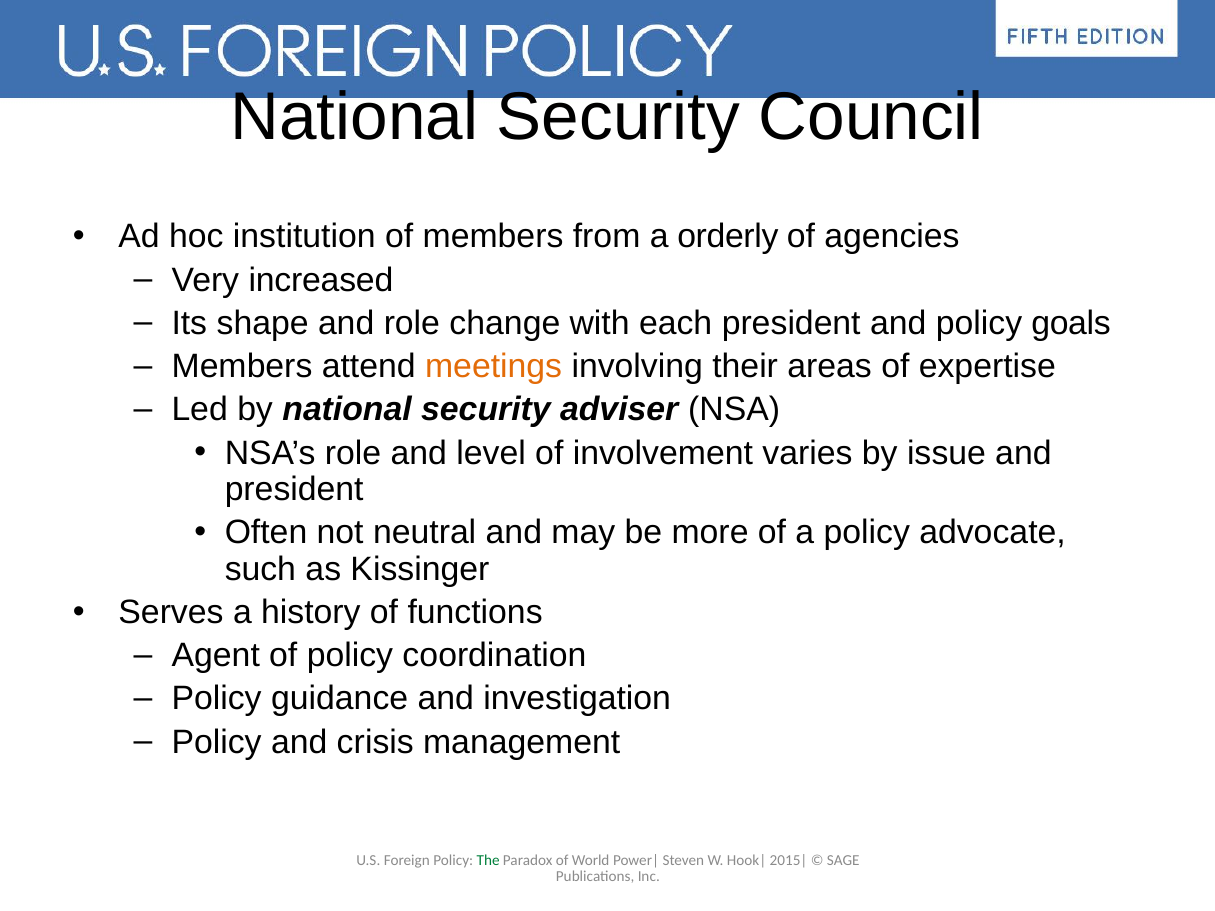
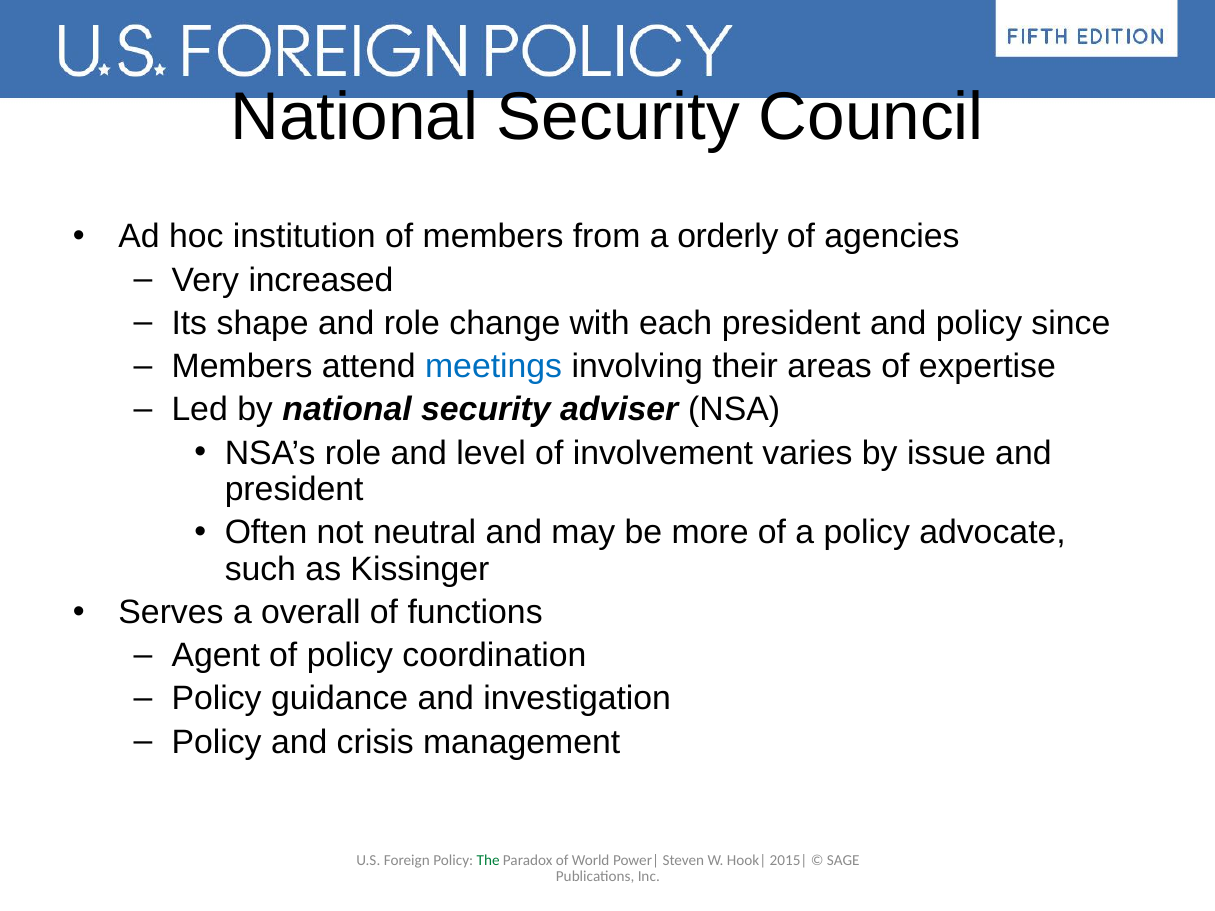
goals: goals -> since
meetings colour: orange -> blue
history: history -> overall
